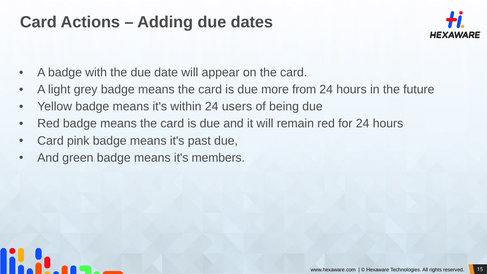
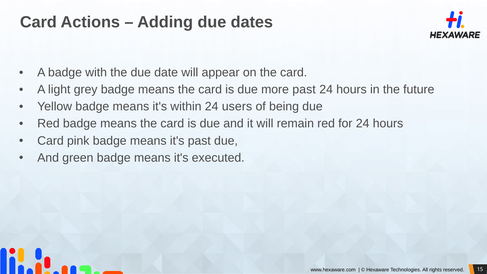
more from: from -> past
members: members -> executed
